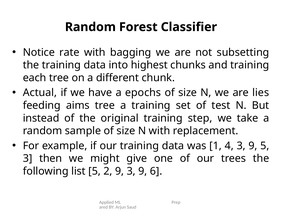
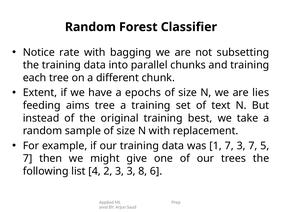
highest: highest -> parallel
Actual: Actual -> Extent
test: test -> text
step: step -> best
1 4: 4 -> 7
9 at (253, 145): 9 -> 7
3 at (28, 158): 3 -> 7
list 5: 5 -> 4
2 9: 9 -> 3
9 at (143, 171): 9 -> 8
